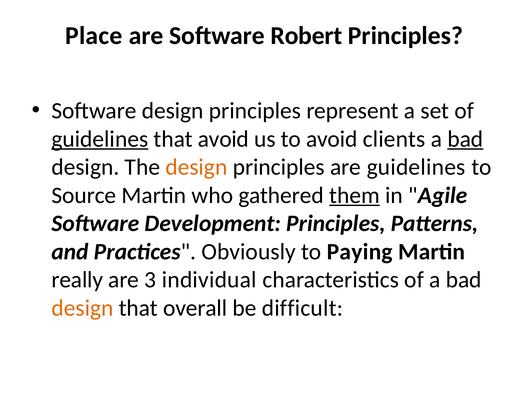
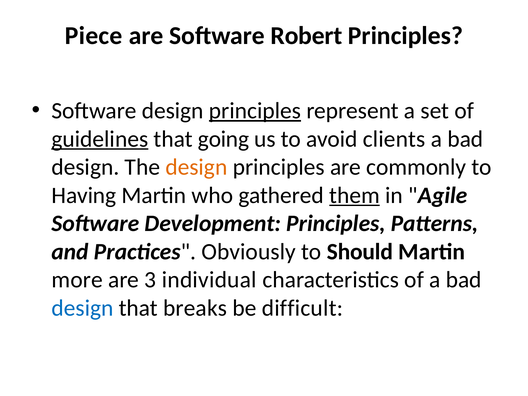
Place: Place -> Piece
principles at (255, 111) underline: none -> present
that avoid: avoid -> going
bad at (465, 139) underline: present -> none
are guidelines: guidelines -> commonly
Source: Source -> Having
Paying: Paying -> Should
really: really -> more
design at (82, 308) colour: orange -> blue
overall: overall -> breaks
